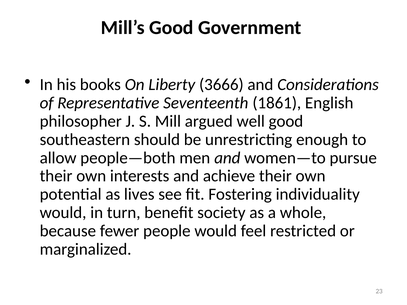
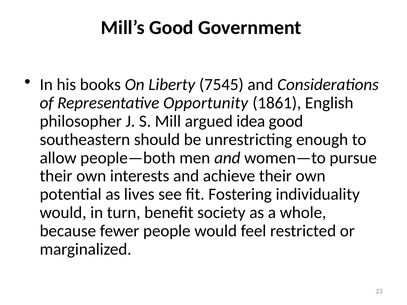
3666: 3666 -> 7545
Seventeenth: Seventeenth -> Opportunity
well: well -> idea
